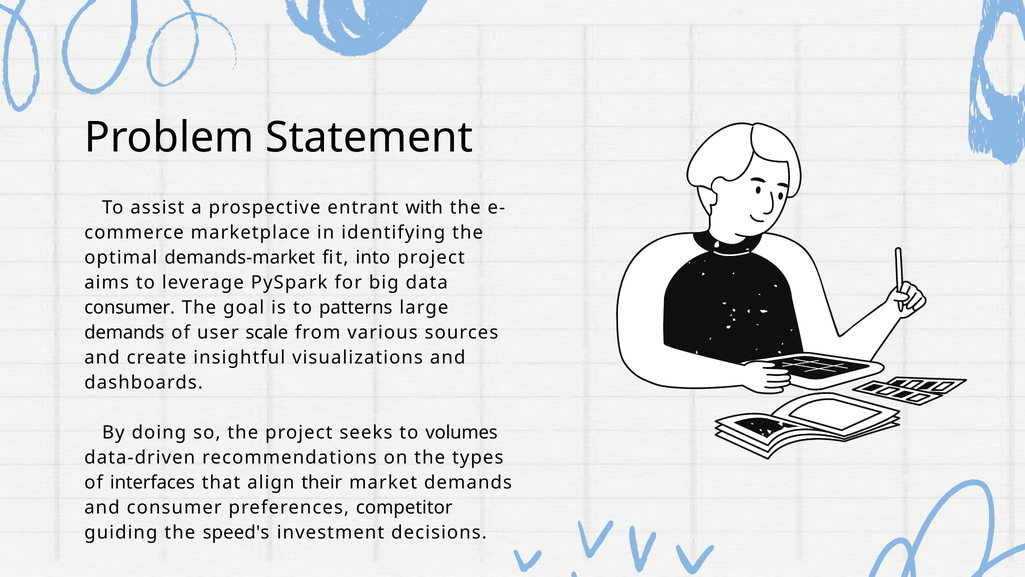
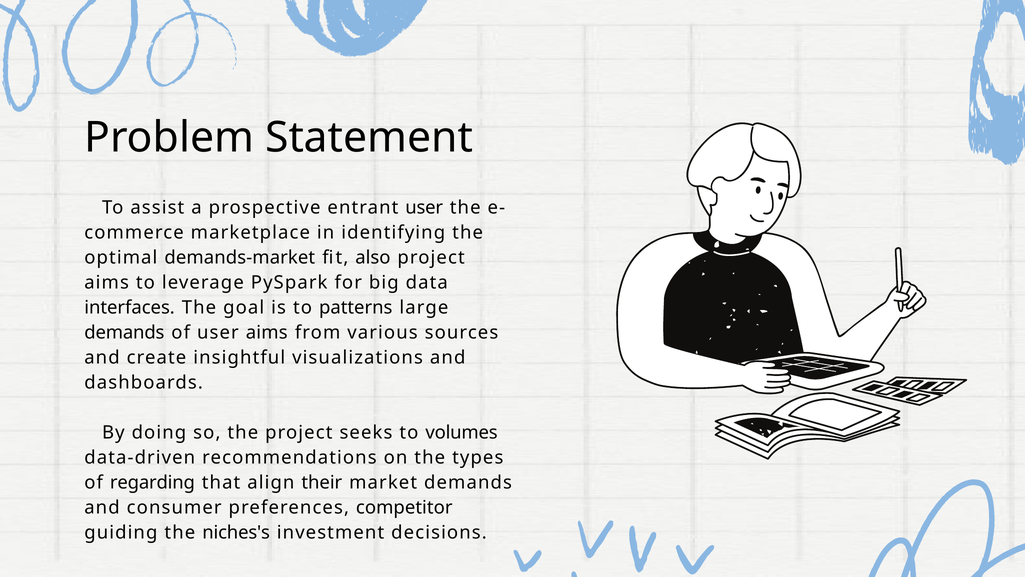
entrant with: with -> user
into: into -> also
consumer at (130, 308): consumer -> interfaces
user scale: scale -> aims
interfaces: interfaces -> regarding
speed's: speed's -> niches's
